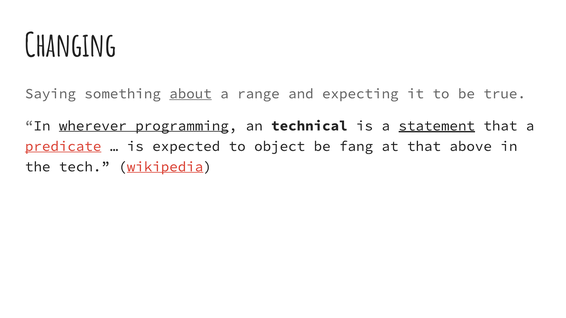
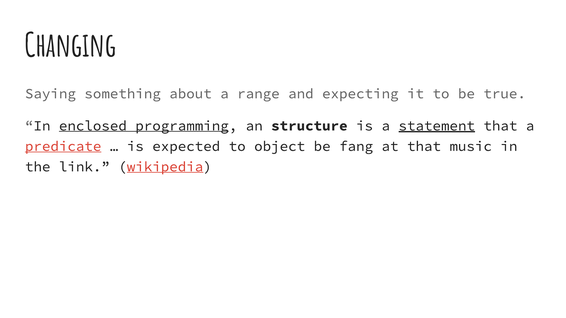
about underline: present -> none
wherever: wherever -> enclosed
technical: technical -> structure
above: above -> music
tech: tech -> link
